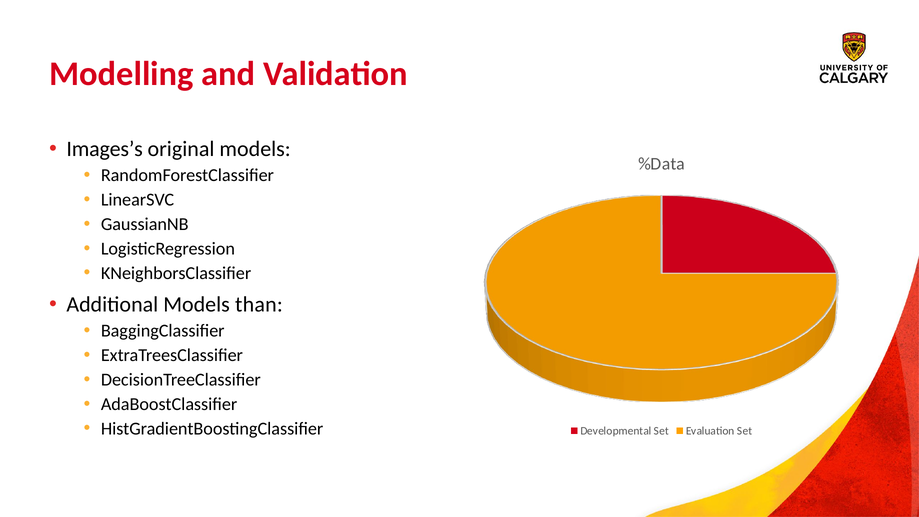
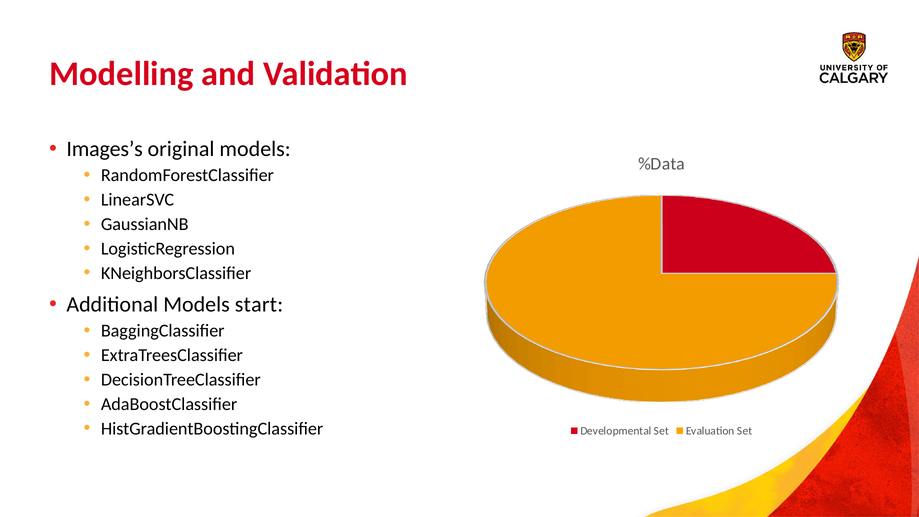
than: than -> start
